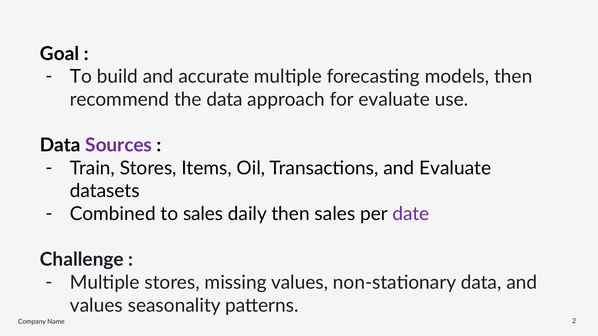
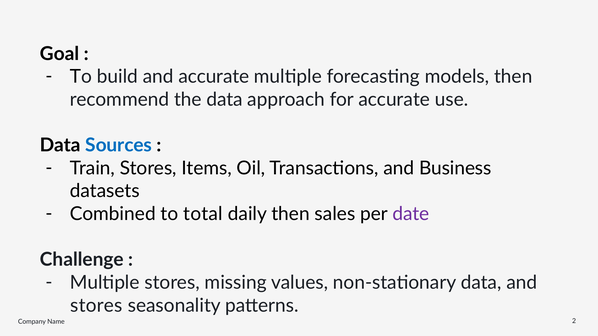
for evaluate: evaluate -> accurate
Sources colour: purple -> blue
and Evaluate: Evaluate -> Business
to sales: sales -> total
values at (96, 306): values -> stores
